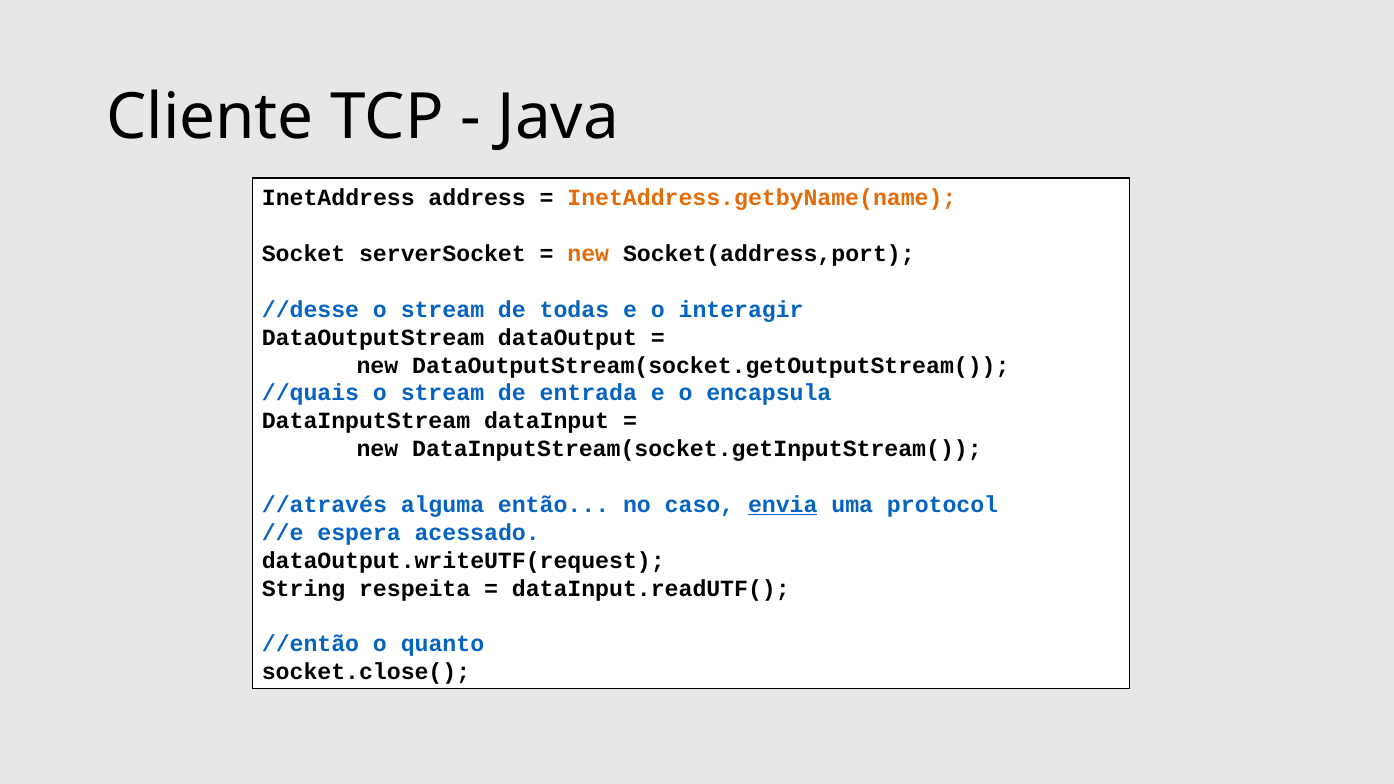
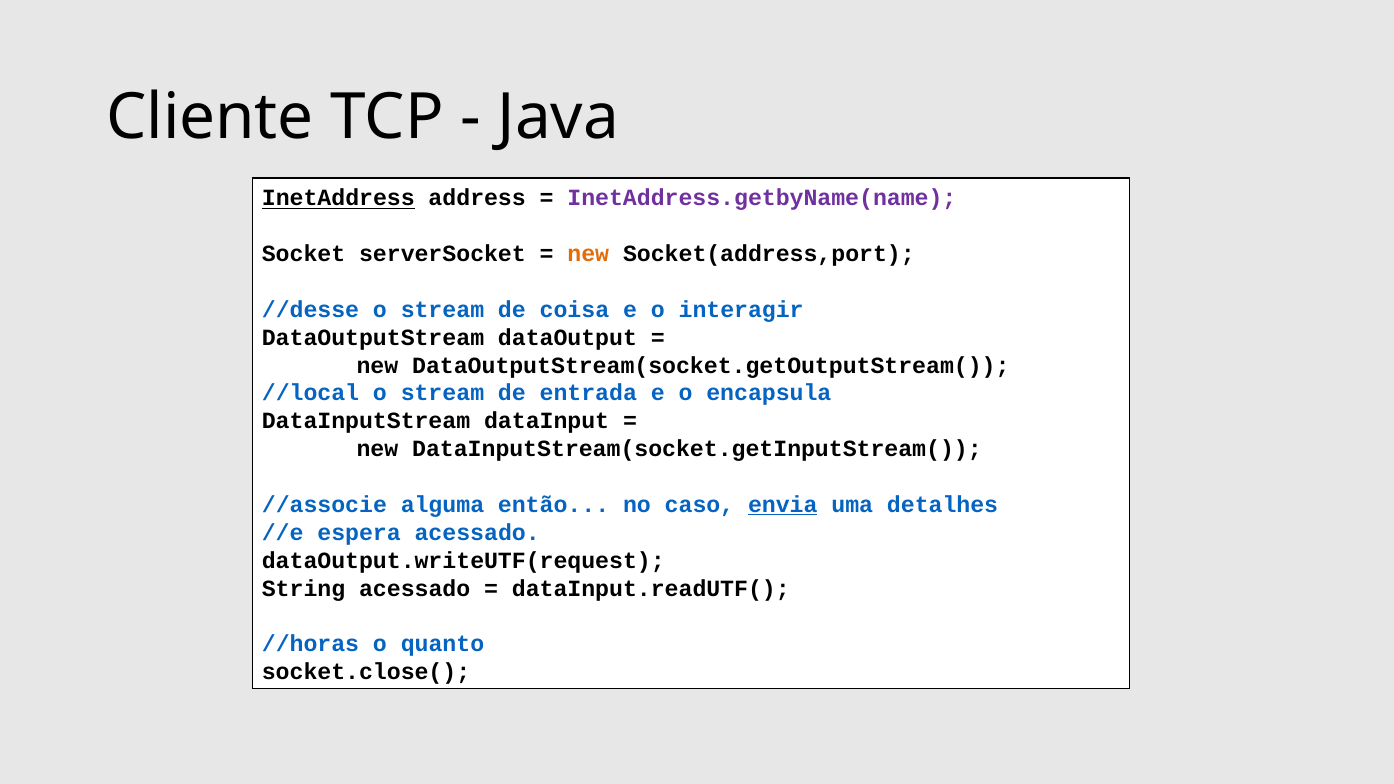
InetAddress underline: none -> present
InetAddress.getbyName(name colour: orange -> purple
todas: todas -> coisa
//quais: //quais -> //local
//através: //através -> //associe
protocol: protocol -> detalhes
String respeita: respeita -> acessado
//então: //então -> //horas
